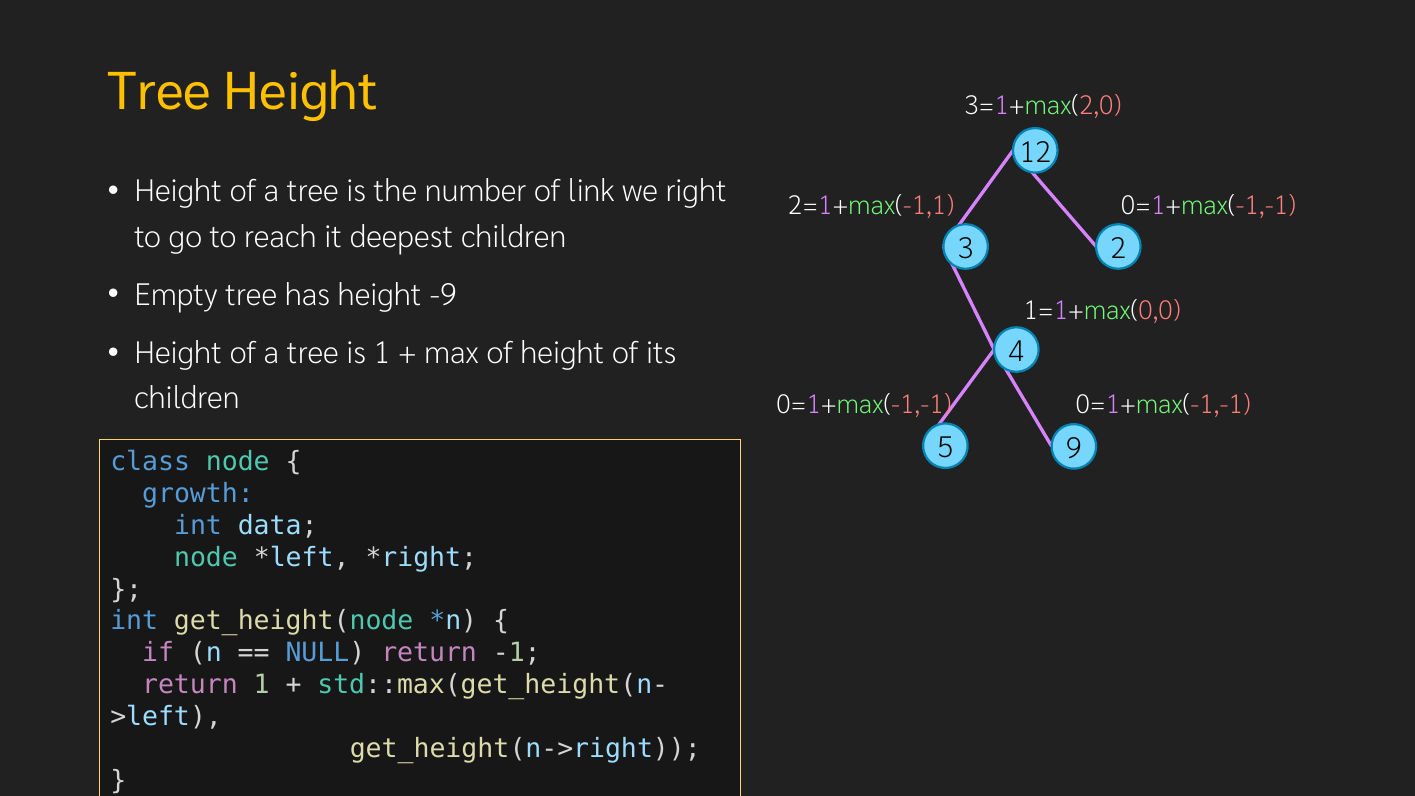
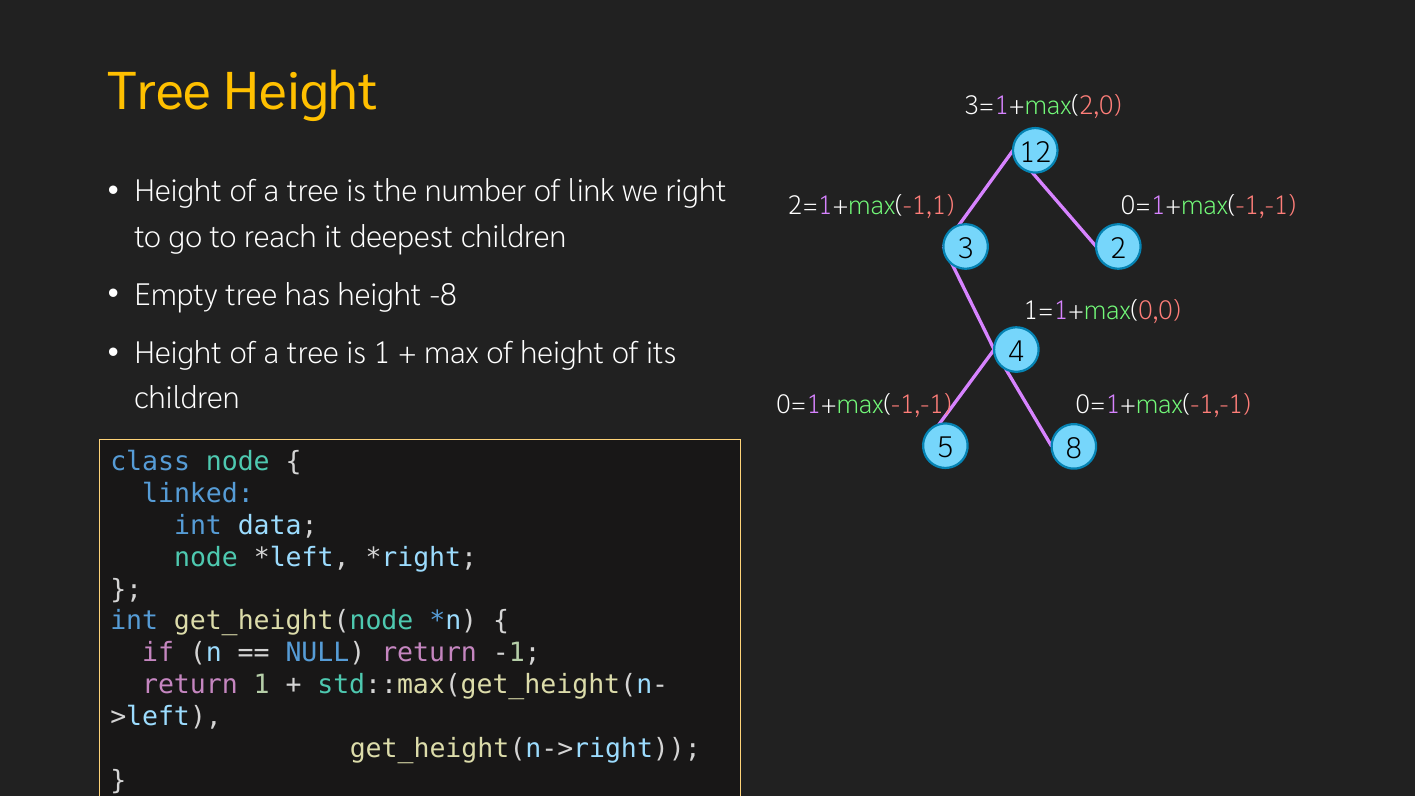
-9: -9 -> -8
9: 9 -> 8
growth: growth -> linked
